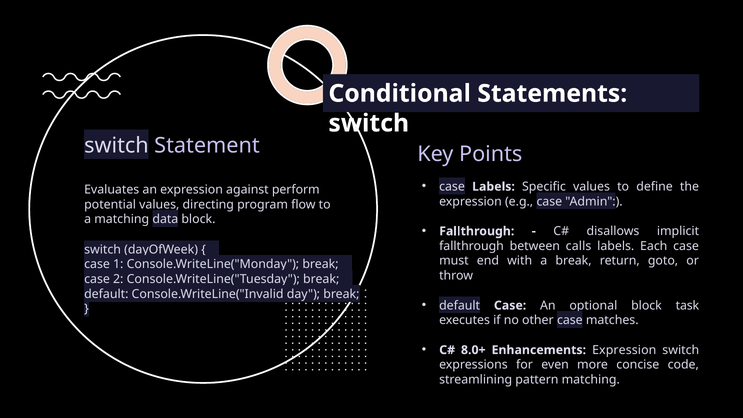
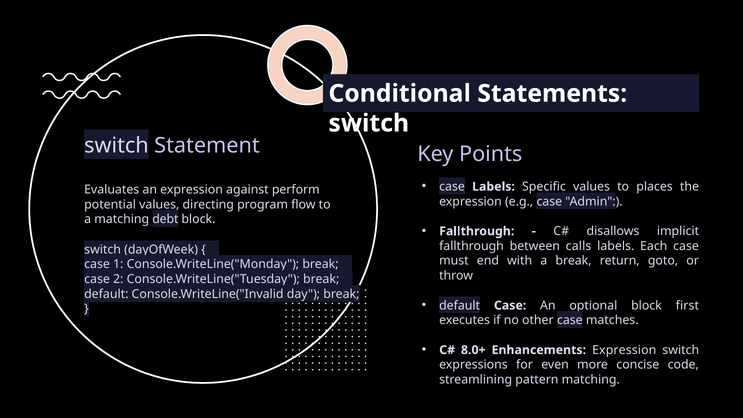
define: define -> places
data: data -> debt
task: task -> first
